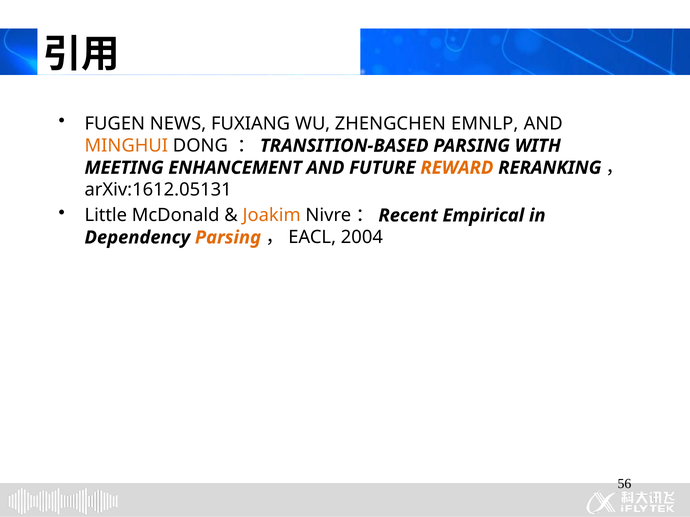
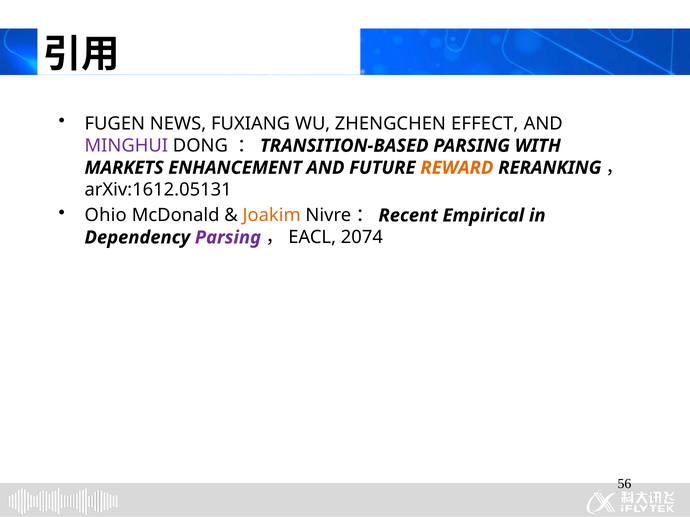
EMNLP: EMNLP -> EFFECT
MINGHUI colour: orange -> purple
MEETING: MEETING -> MARKETS
Little: Little -> Ohio
Parsing at (228, 238) colour: orange -> purple
2004: 2004 -> 2074
